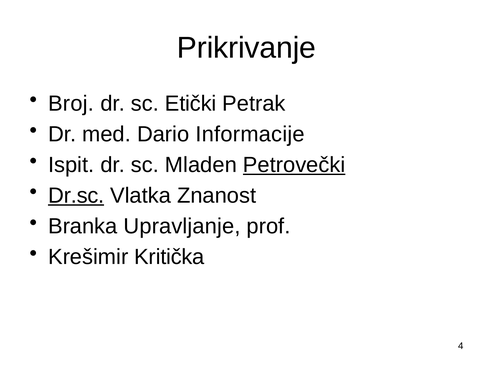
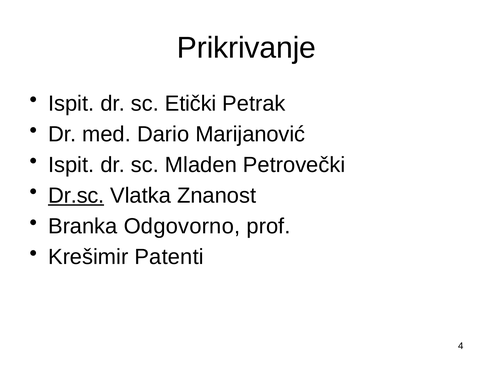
Broj at (71, 103): Broj -> Ispit
Informacije: Informacije -> Marijanović
Petrovečki underline: present -> none
Upravljanje: Upravljanje -> Odgovorno
Kritička: Kritička -> Patenti
